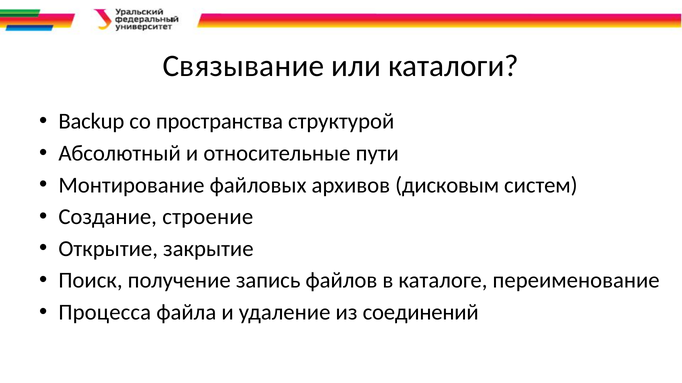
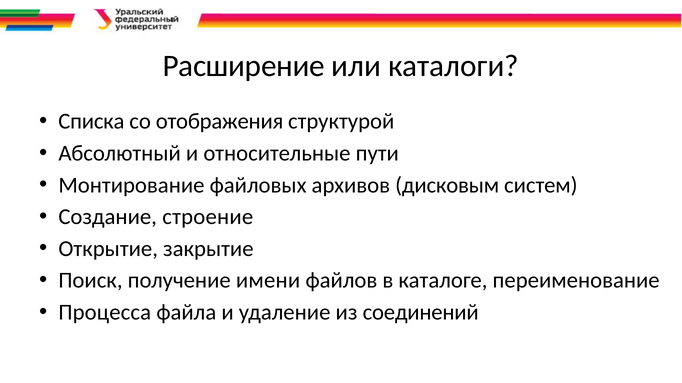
Связывание: Связывание -> Расширение
Backup: Backup -> Списка
пространства: пространства -> отображения
запись: запись -> имени
